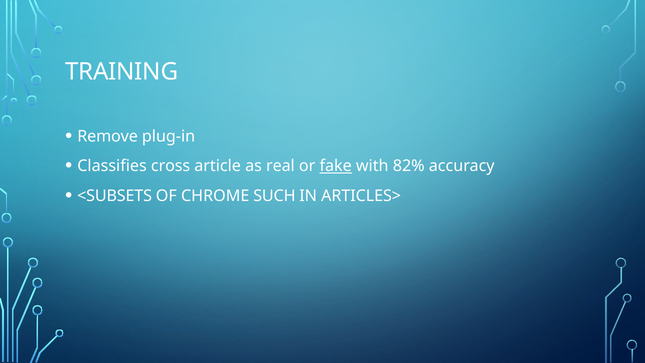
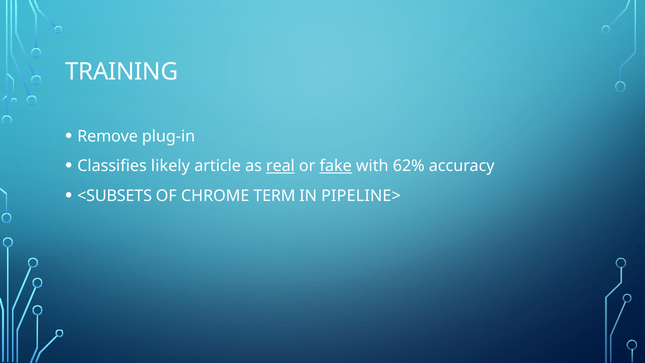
cross: cross -> likely
real underline: none -> present
82%: 82% -> 62%
SUCH: SUCH -> TERM
ARTICLES>: ARTICLES> -> PIPELINE>
